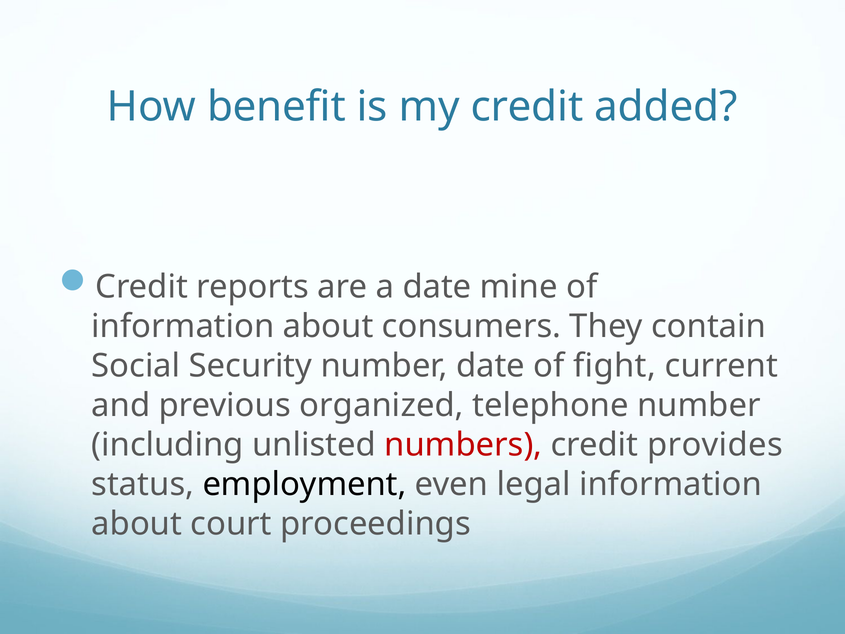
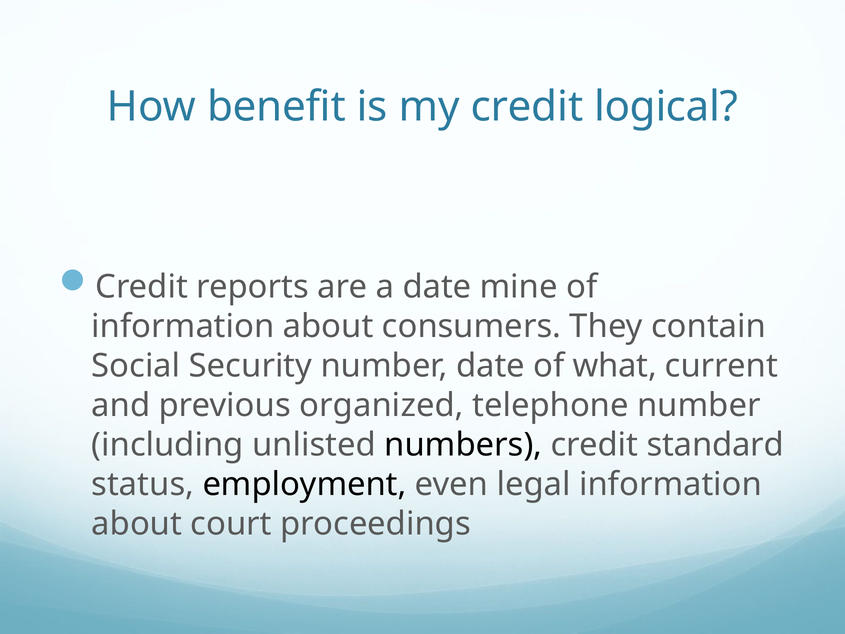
added: added -> logical
fight: fight -> what
numbers colour: red -> black
provides: provides -> standard
